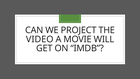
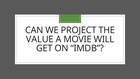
VIDEO: VIDEO -> VALUE
